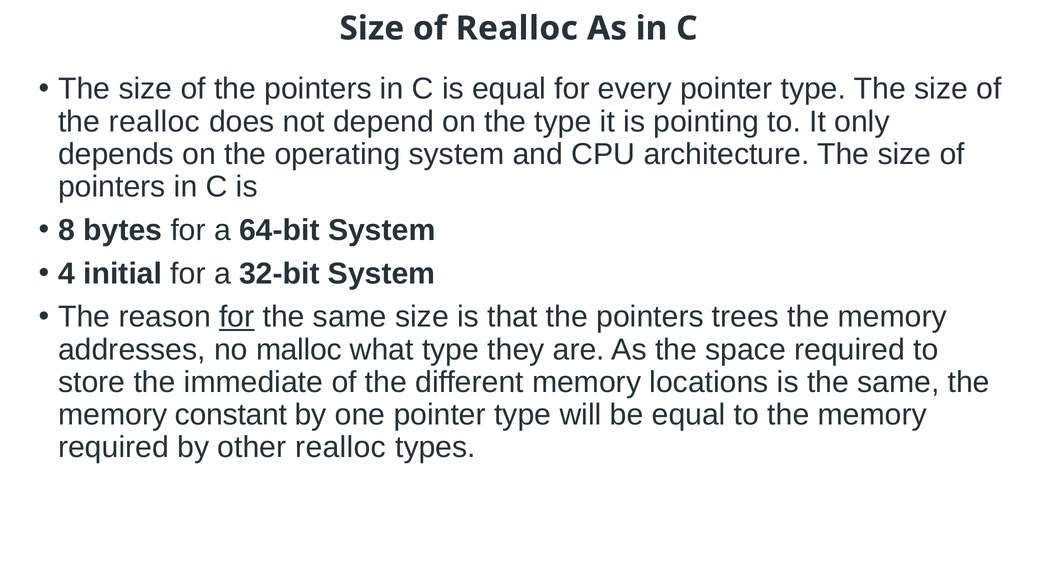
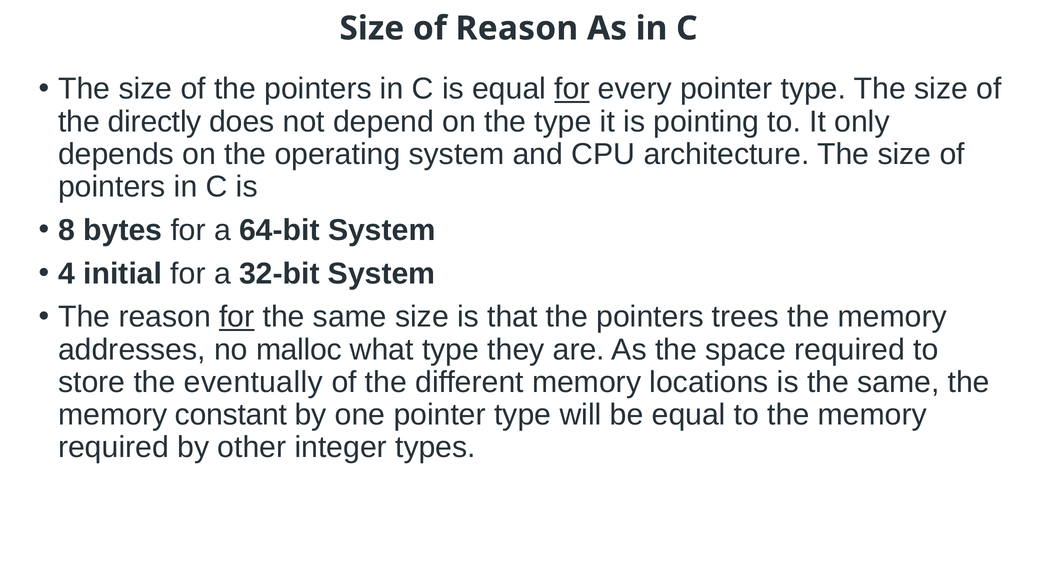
of Realloc: Realloc -> Reason
for at (572, 89) underline: none -> present
the realloc: realloc -> directly
immediate: immediate -> eventually
other realloc: realloc -> integer
